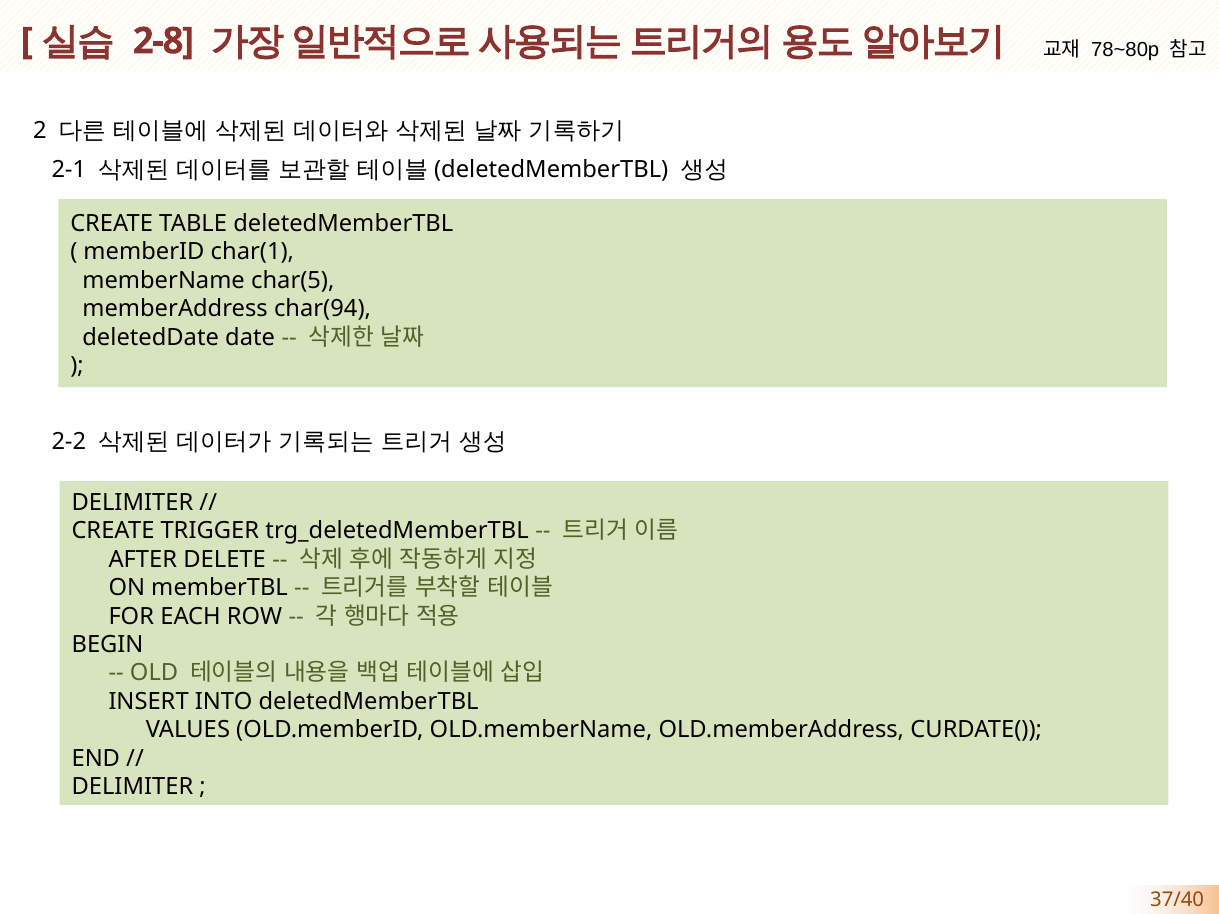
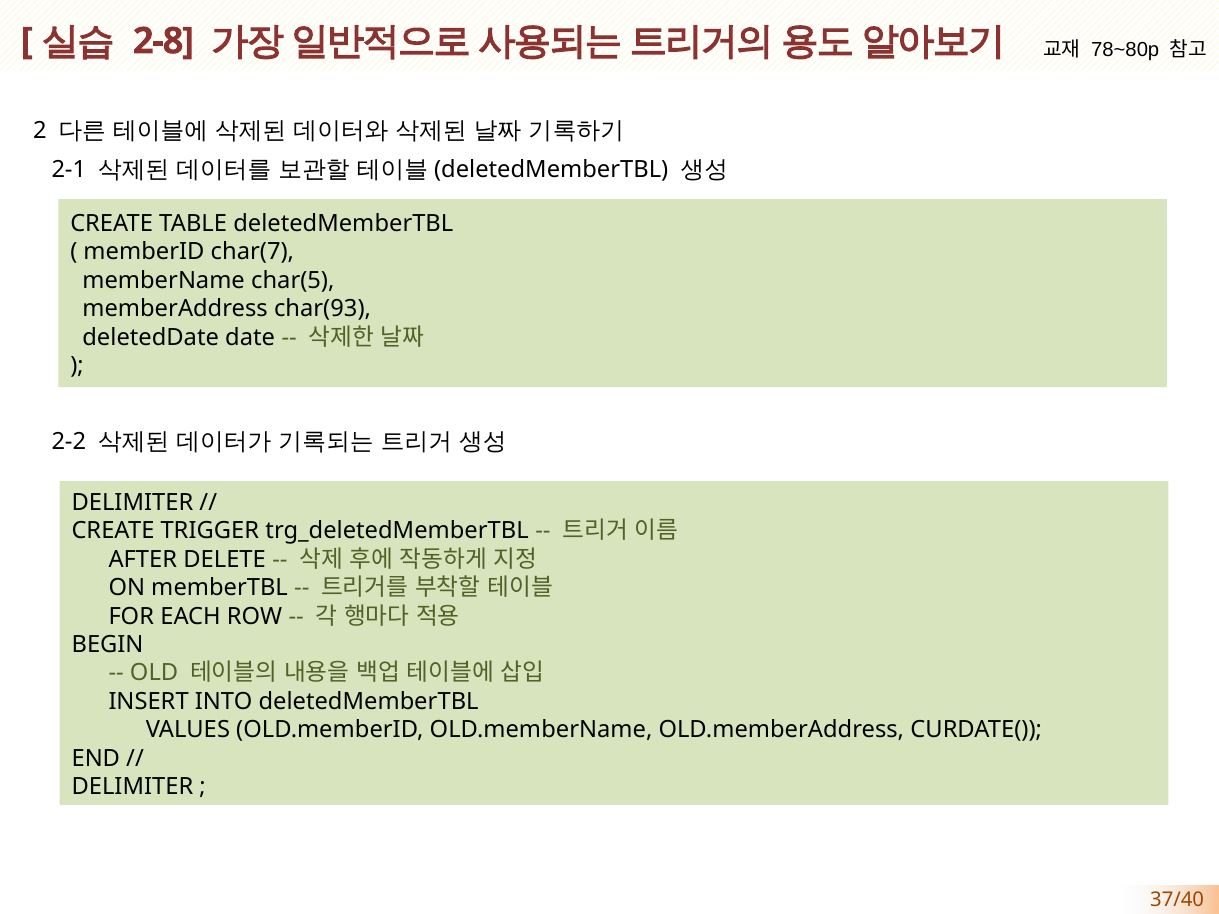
char(1: char(1 -> char(7
char(94: char(94 -> char(93
